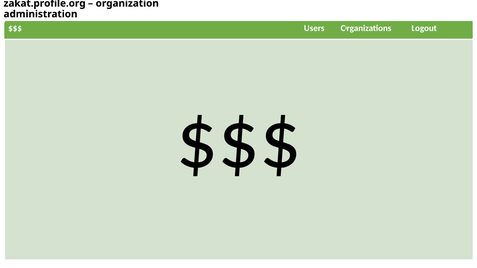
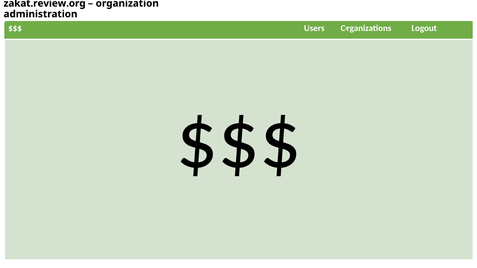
zakat.profile.org: zakat.profile.org -> zakat.review.org
